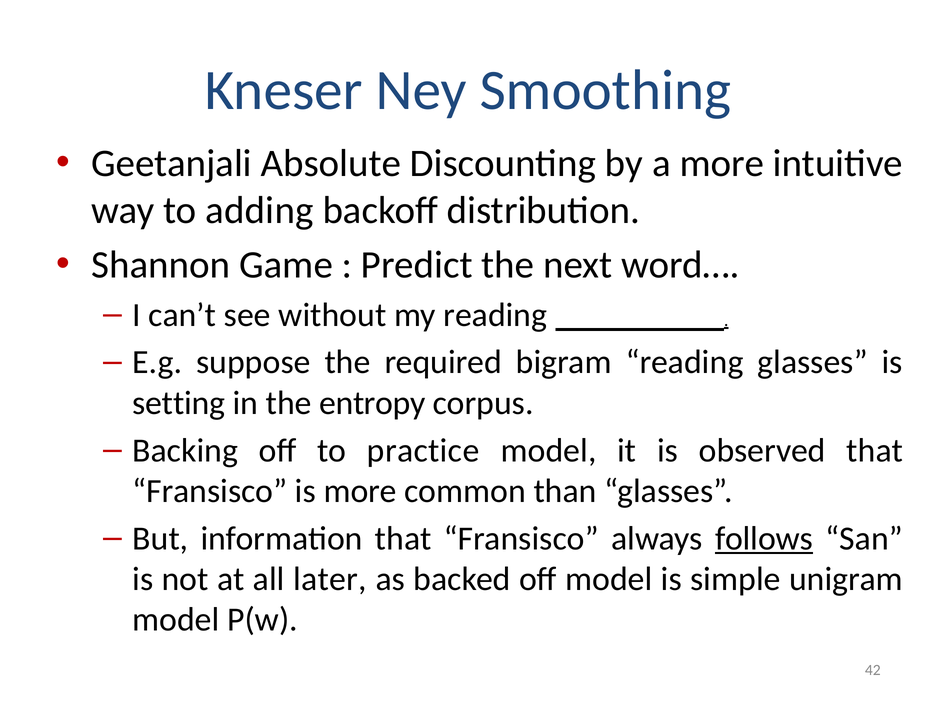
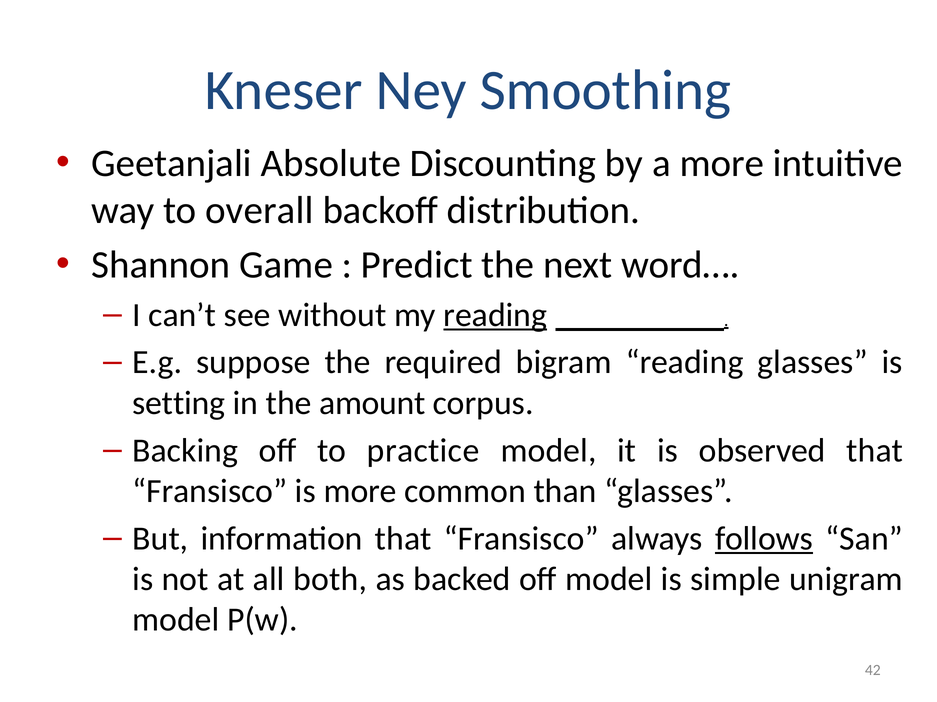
adding: adding -> overall
reading at (495, 315) underline: none -> present
entropy: entropy -> amount
later: later -> both
